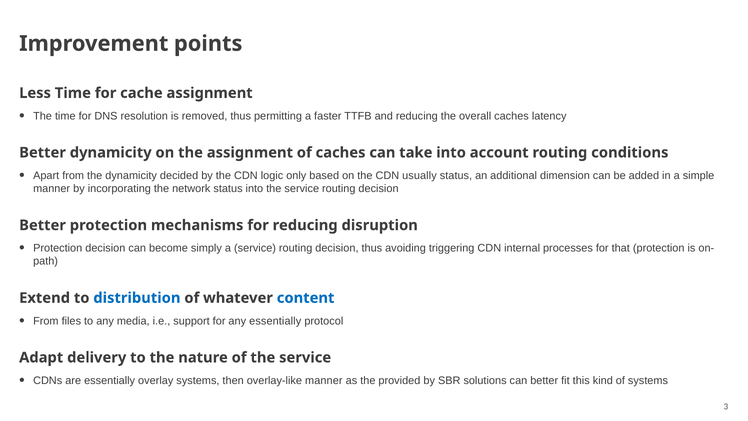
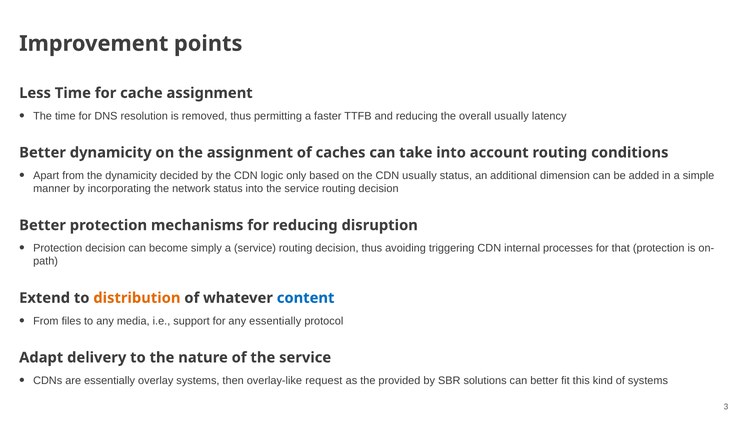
overall caches: caches -> usually
distribution colour: blue -> orange
overlay-like manner: manner -> request
